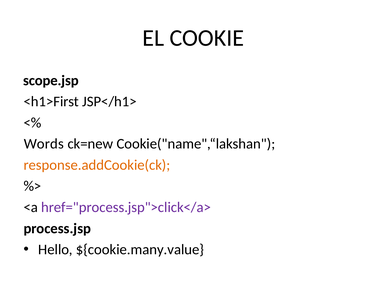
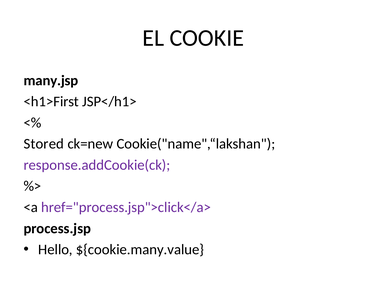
scope.jsp: scope.jsp -> many.jsp
Words: Words -> Stored
response.addCookie(ck colour: orange -> purple
